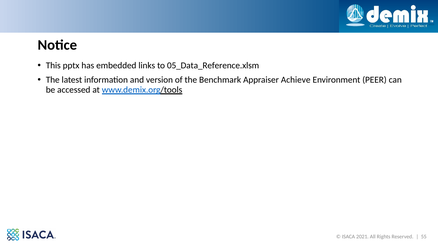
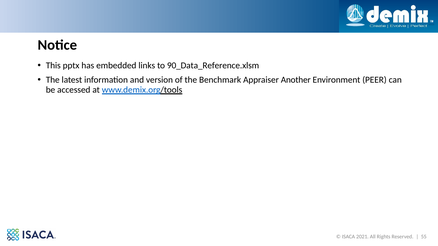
05_Data_Reference.xlsm: 05_Data_Reference.xlsm -> 90_Data_Reference.xlsm
Achieve: Achieve -> Another
